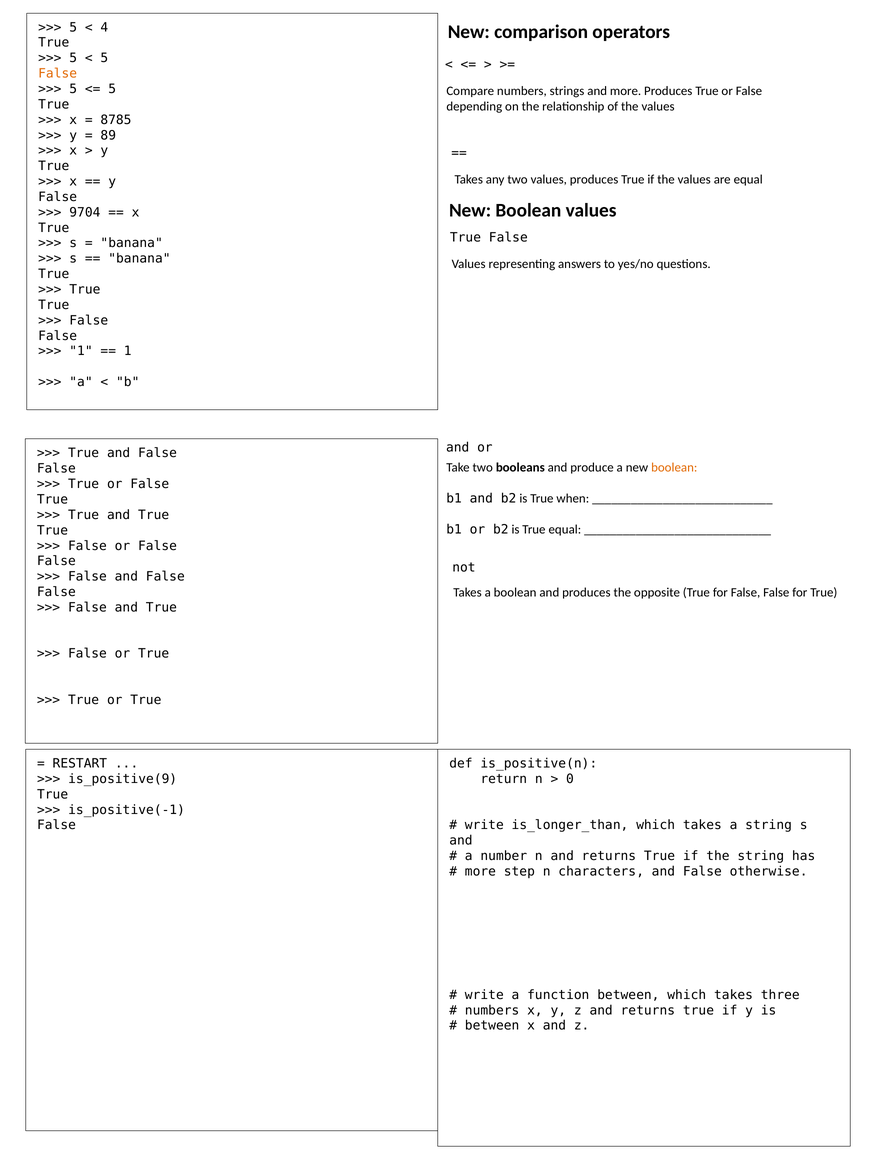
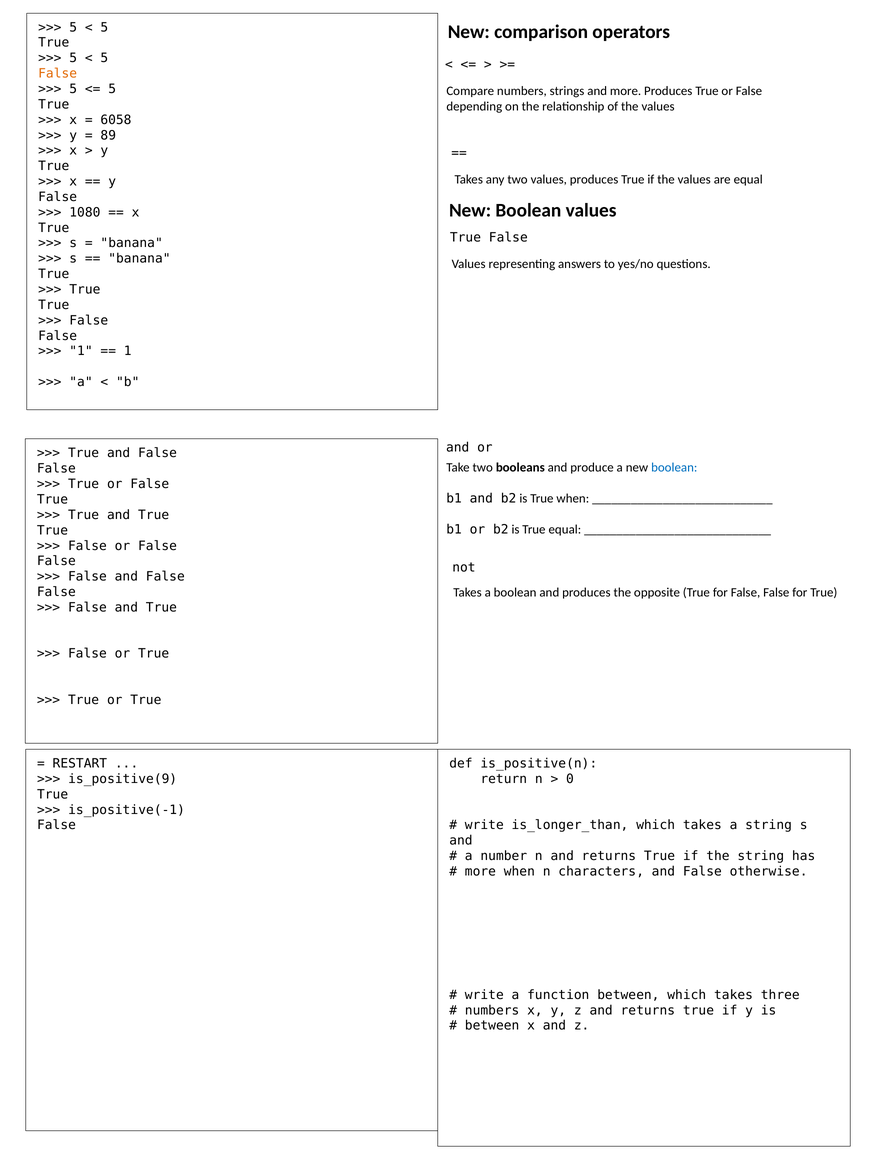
4 at (104, 27): 4 -> 5
8785: 8785 -> 6058
9704: 9704 -> 1080
boolean at (674, 468) colour: orange -> blue
more step: step -> when
